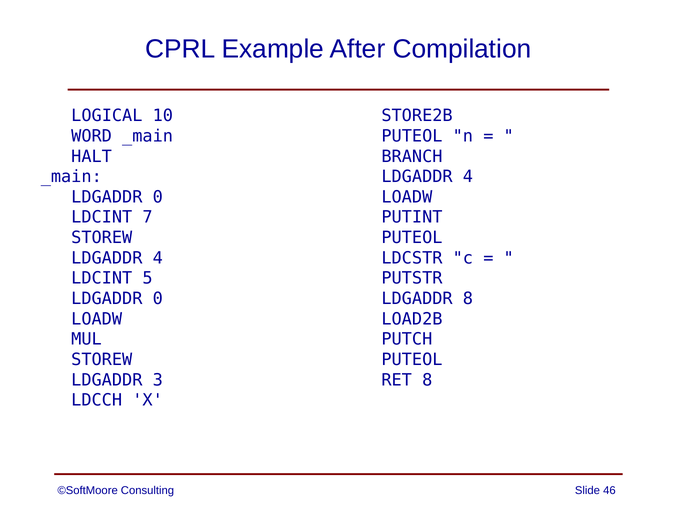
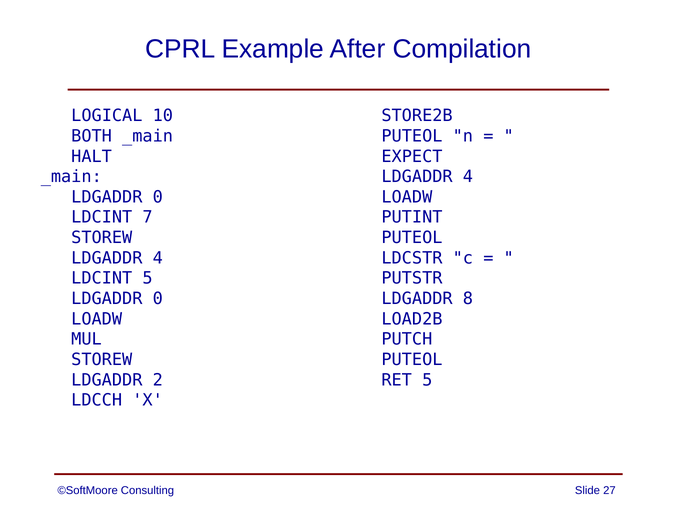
WORD: WORD -> BOTH
BRANCH: BRANCH -> EXPECT
3: 3 -> 2
RET 8: 8 -> 5
46: 46 -> 27
